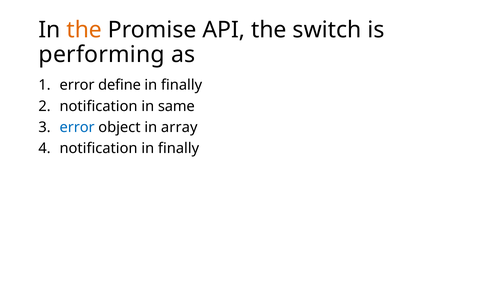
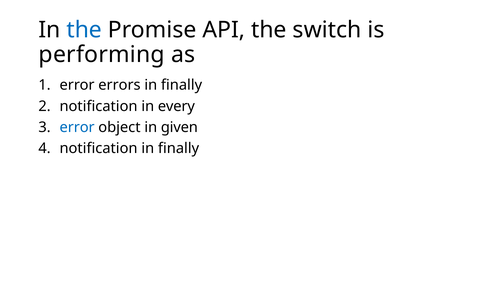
the at (84, 30) colour: orange -> blue
define: define -> errors
same: same -> every
array: array -> given
